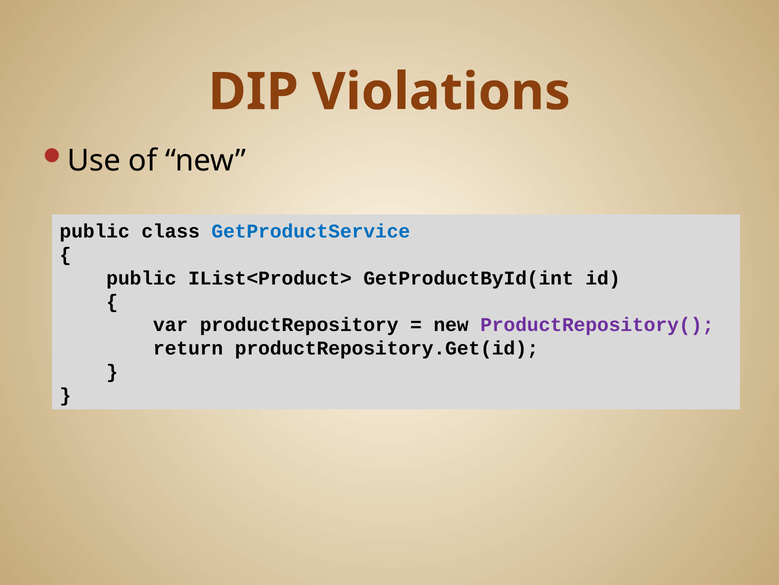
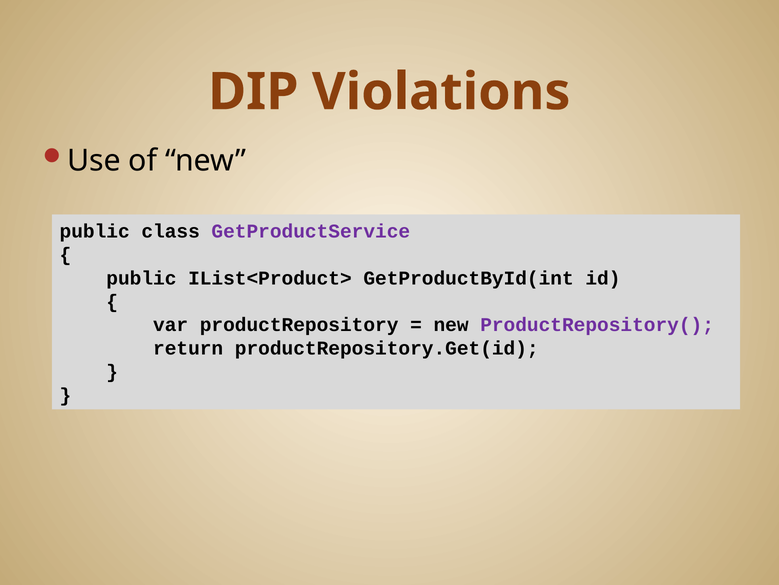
GetProductService colour: blue -> purple
